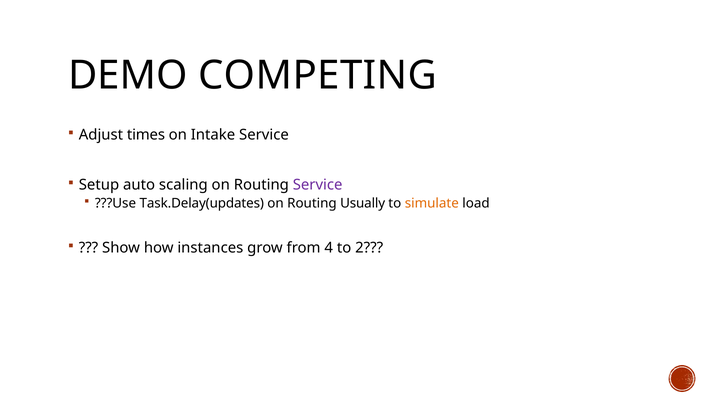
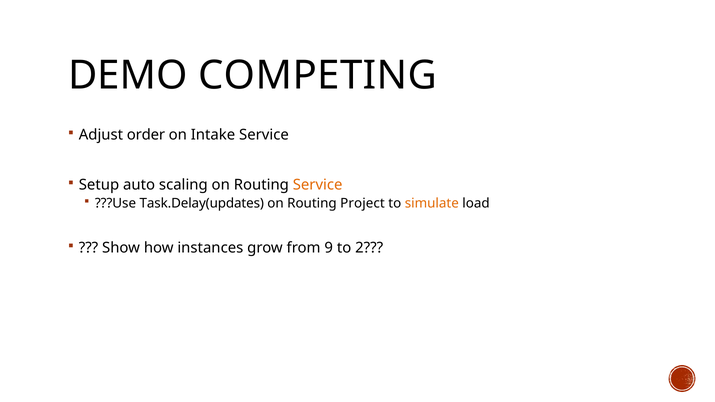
times: times -> order
Service at (318, 185) colour: purple -> orange
Usually: Usually -> Project
4: 4 -> 9
